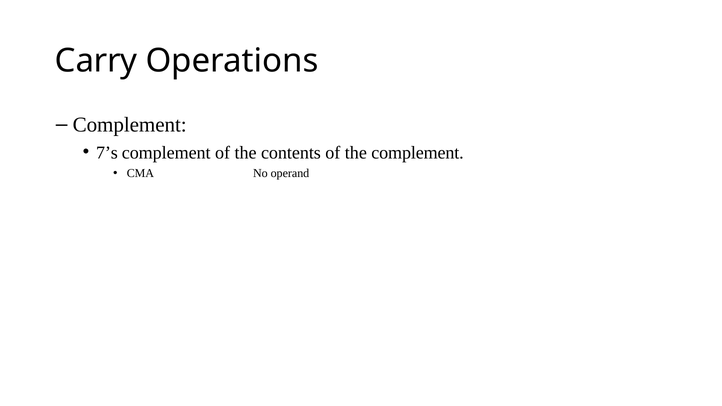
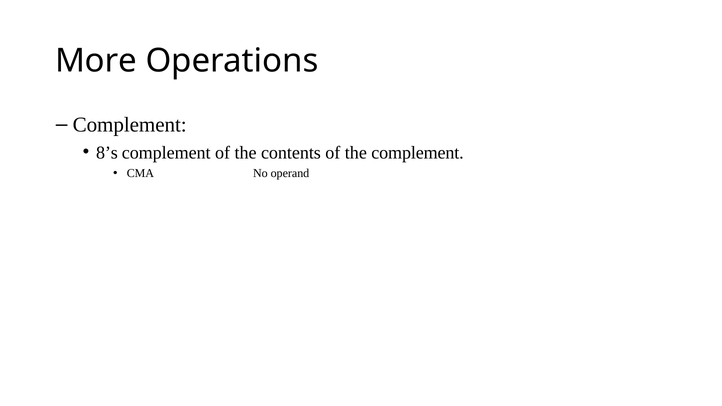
Carry: Carry -> More
7’s: 7’s -> 8’s
